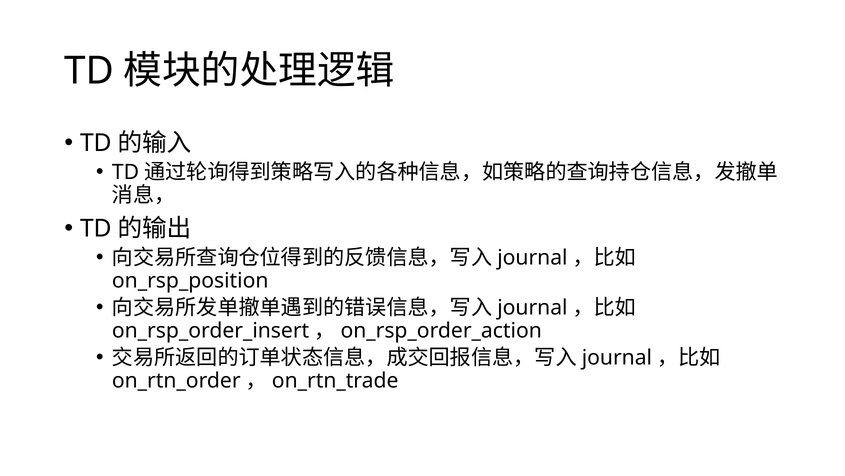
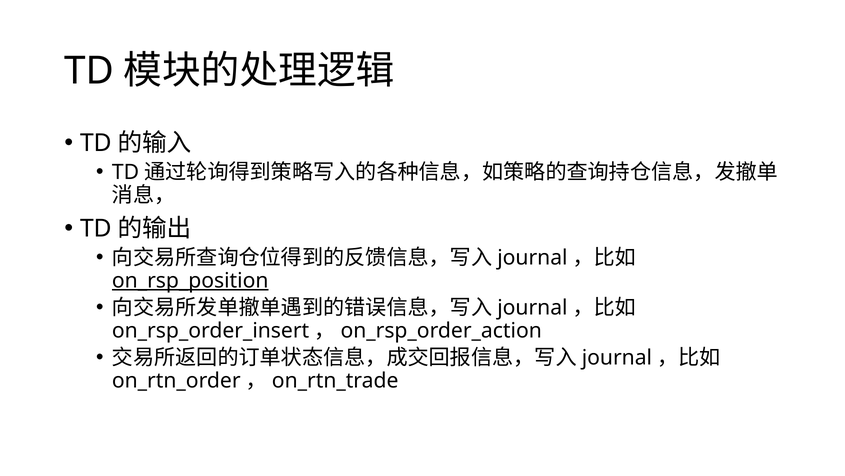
on_rsp_position underline: none -> present
